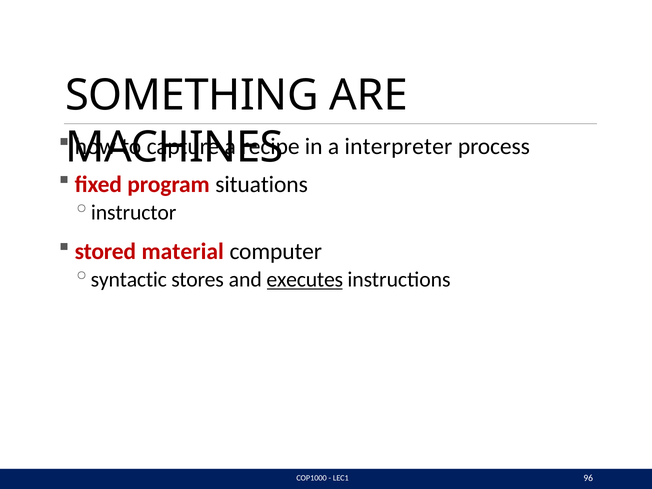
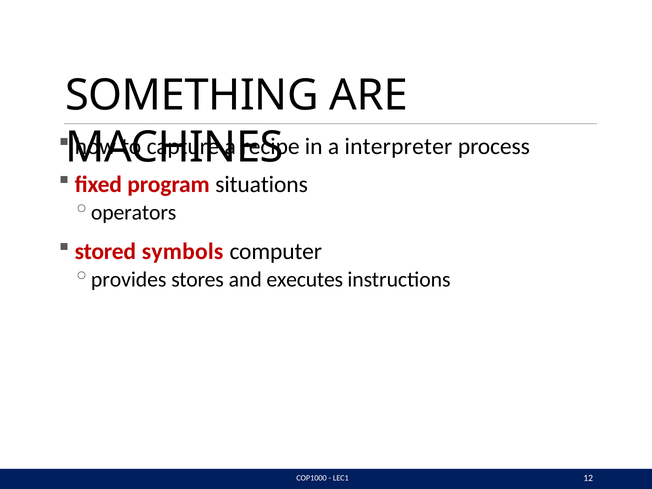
instructor: instructor -> operators
material: material -> symbols
syntactic: syntactic -> provides
executes underline: present -> none
96: 96 -> 12
